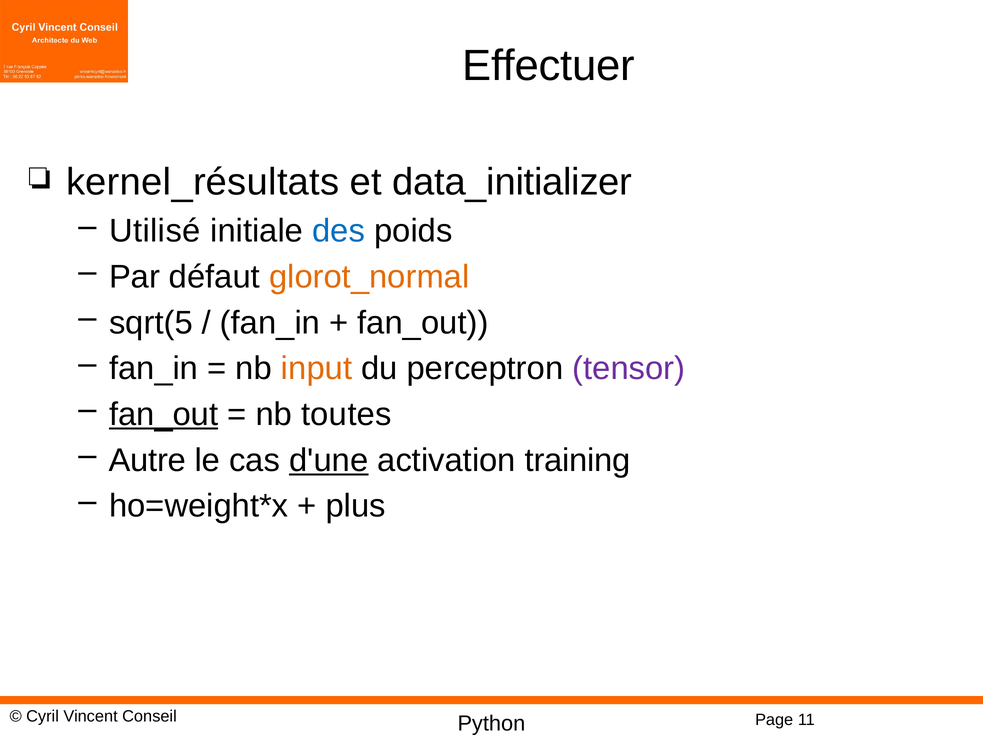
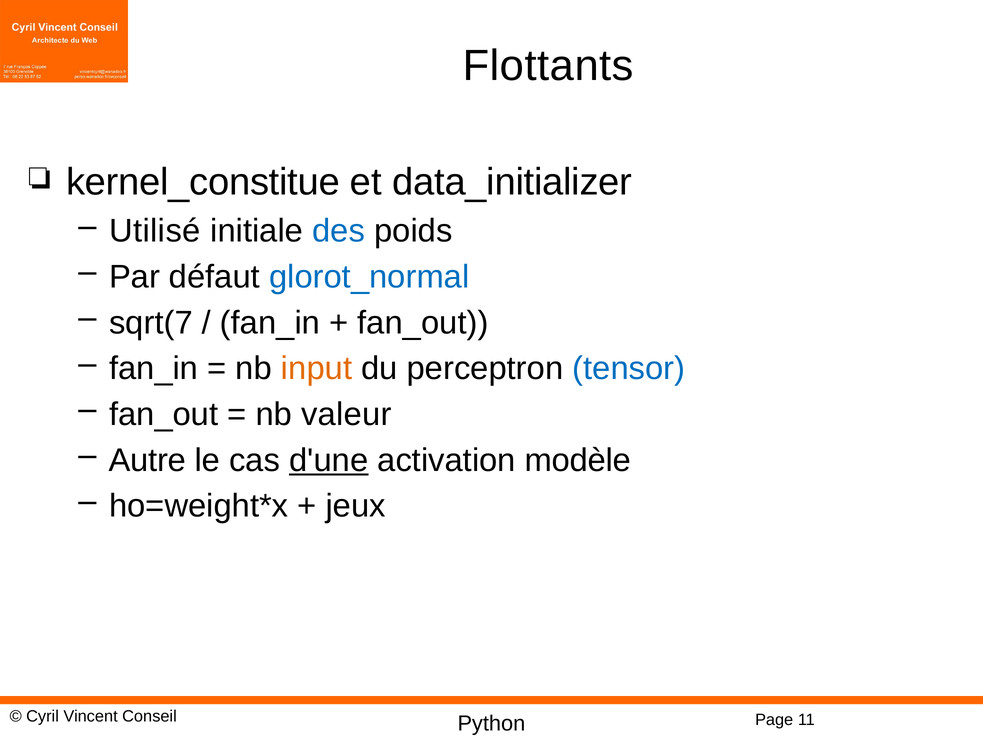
Effectuer: Effectuer -> Flottants
kernel_résultats: kernel_résultats -> kernel_constitue
glorot_normal colour: orange -> blue
sqrt(5: sqrt(5 -> sqrt(7
tensor colour: purple -> blue
fan_out at (164, 415) underline: present -> none
toutes: toutes -> valeur
training: training -> modèle
plus: plus -> jeux
